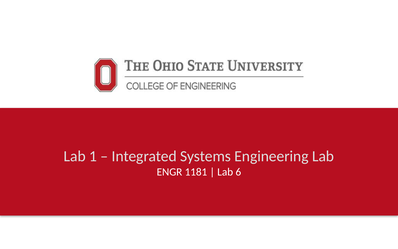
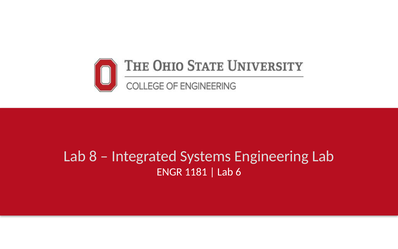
1: 1 -> 8
